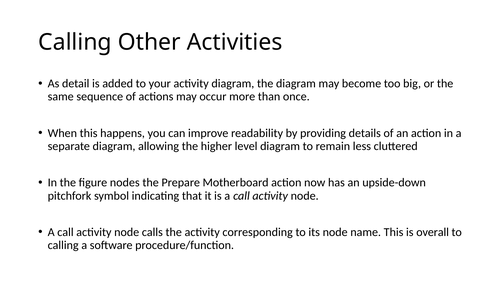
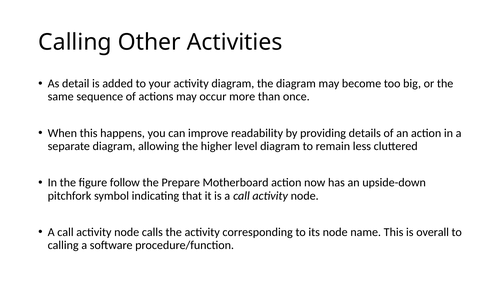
nodes: nodes -> follow
